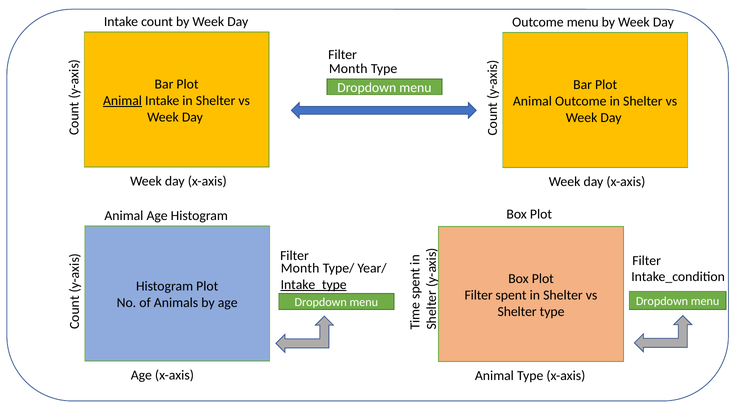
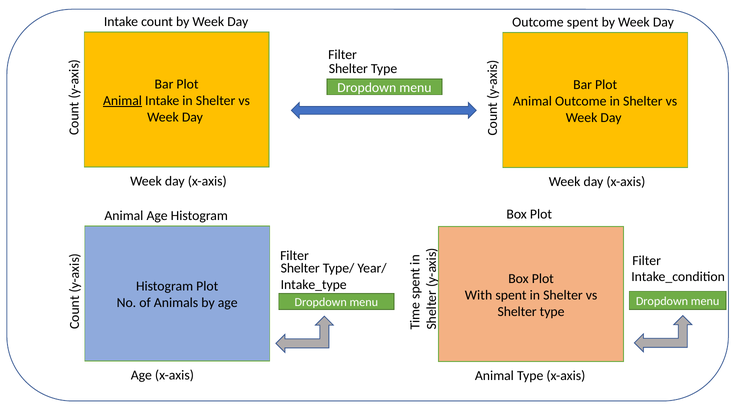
Outcome menu: menu -> spent
Month at (348, 69): Month -> Shelter
Month at (300, 268): Month -> Shelter
Intake_type underline: present -> none
Filter at (479, 295): Filter -> With
